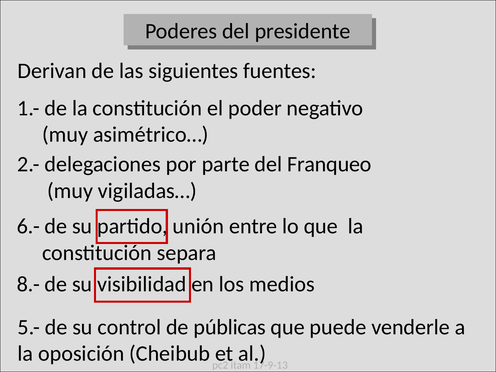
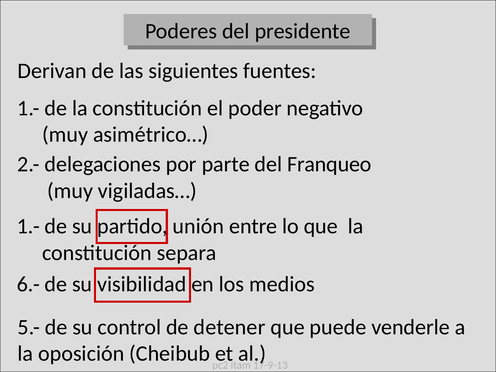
6.- at (28, 226): 6.- -> 1.-
8.-: 8.- -> 6.-
públicas: públicas -> detener
